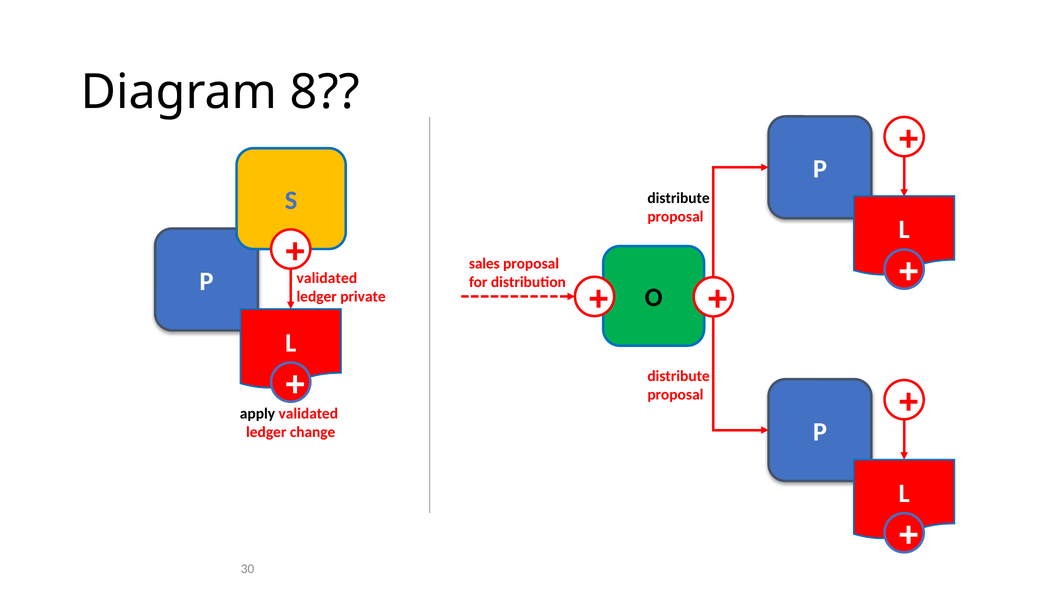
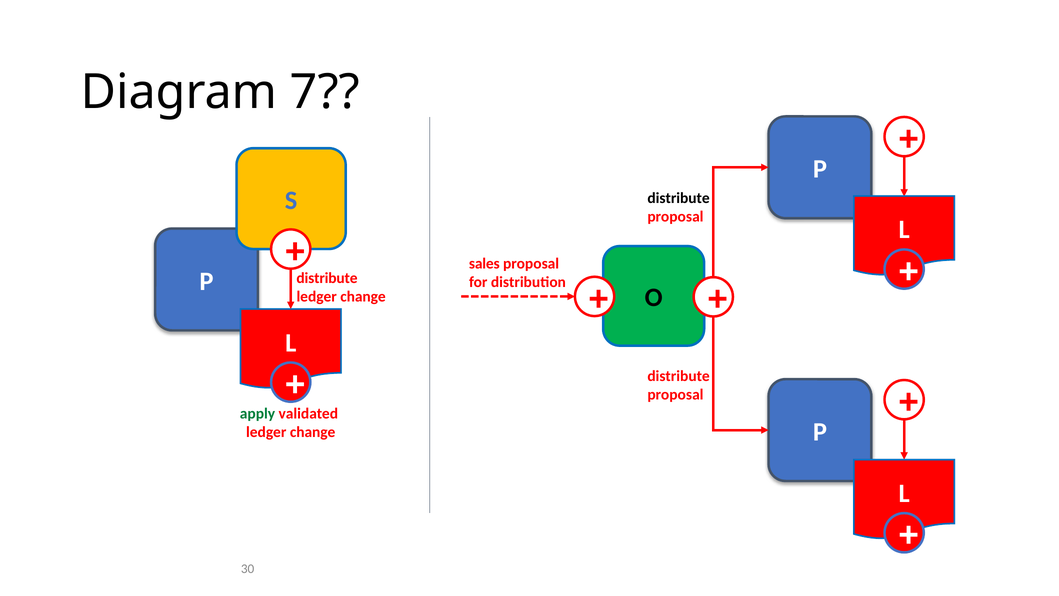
8: 8 -> 7
validated at (327, 278): validated -> distribute
private at (363, 296): private -> change
apply colour: black -> green
